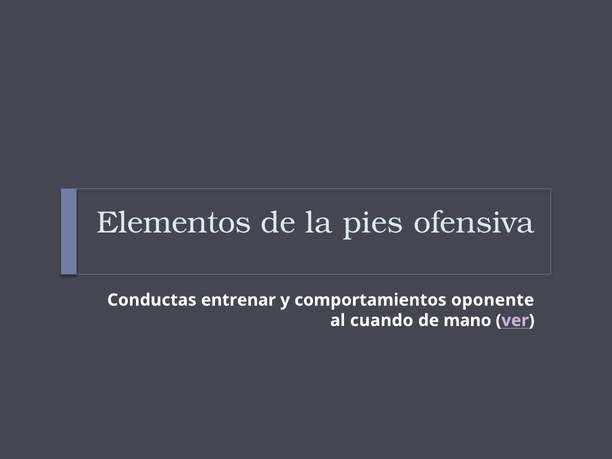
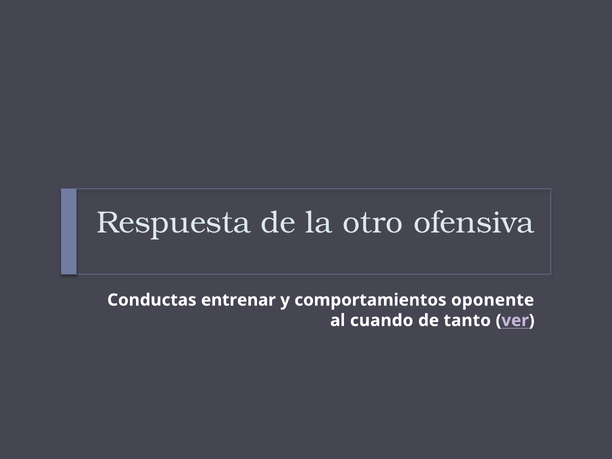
Elementos: Elementos -> Respuesta
pies: pies -> otro
mano: mano -> tanto
